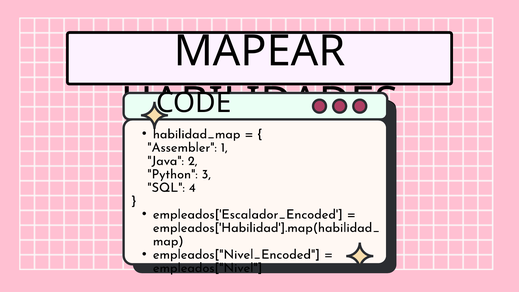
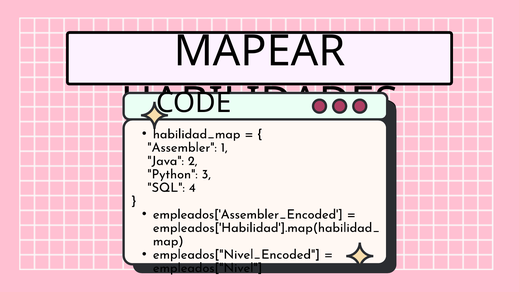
empleados['Escalador_Encoded: empleados['Escalador_Encoded -> empleados['Assembler_Encoded
